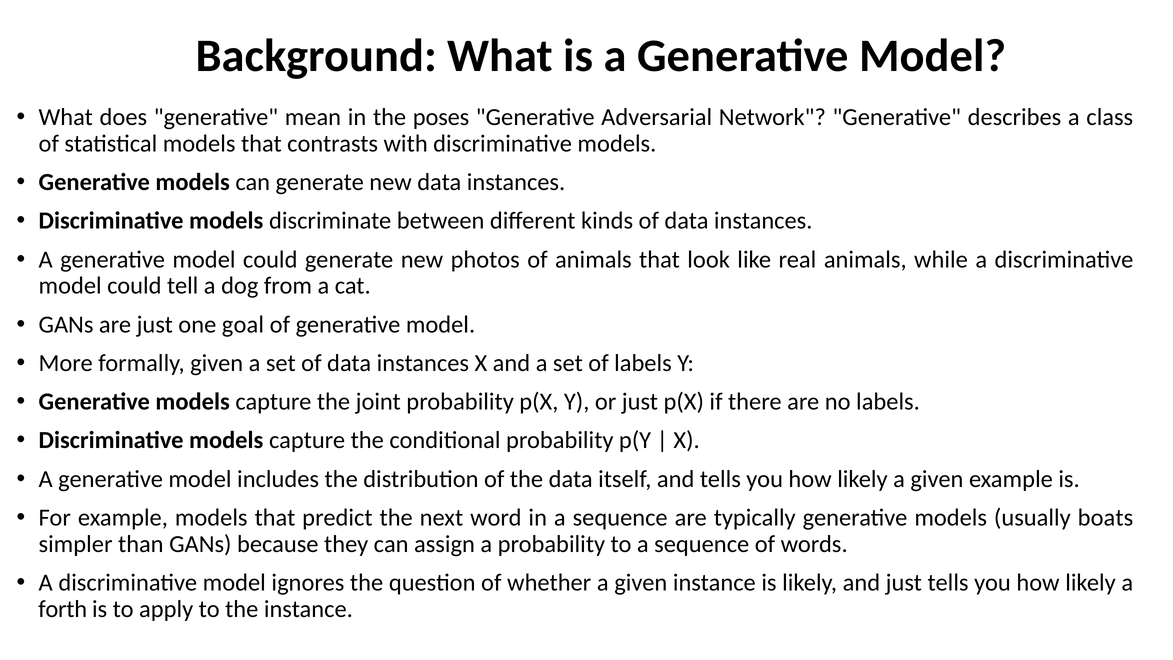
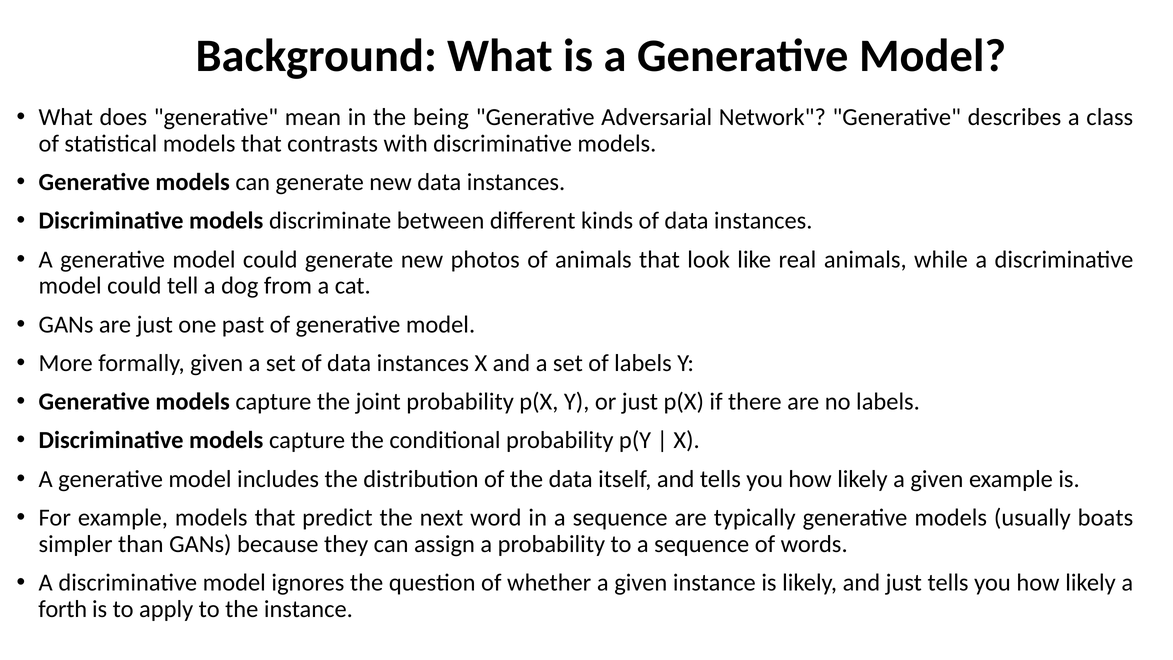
poses: poses -> being
goal: goal -> past
